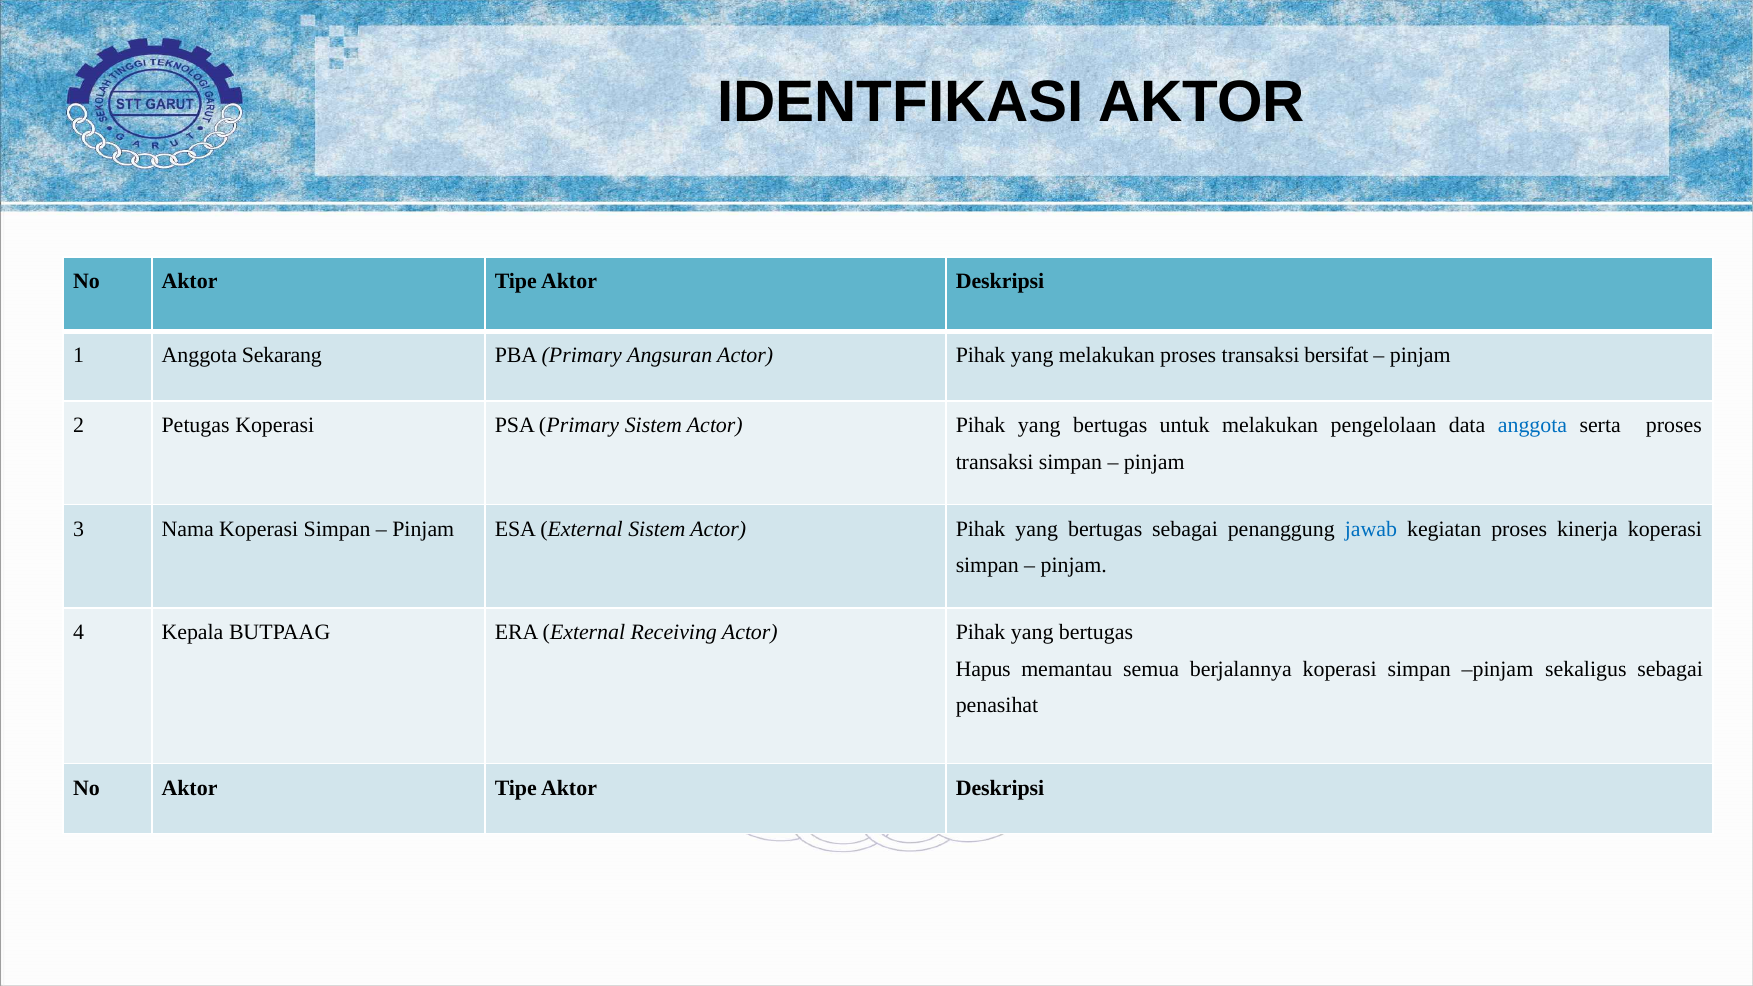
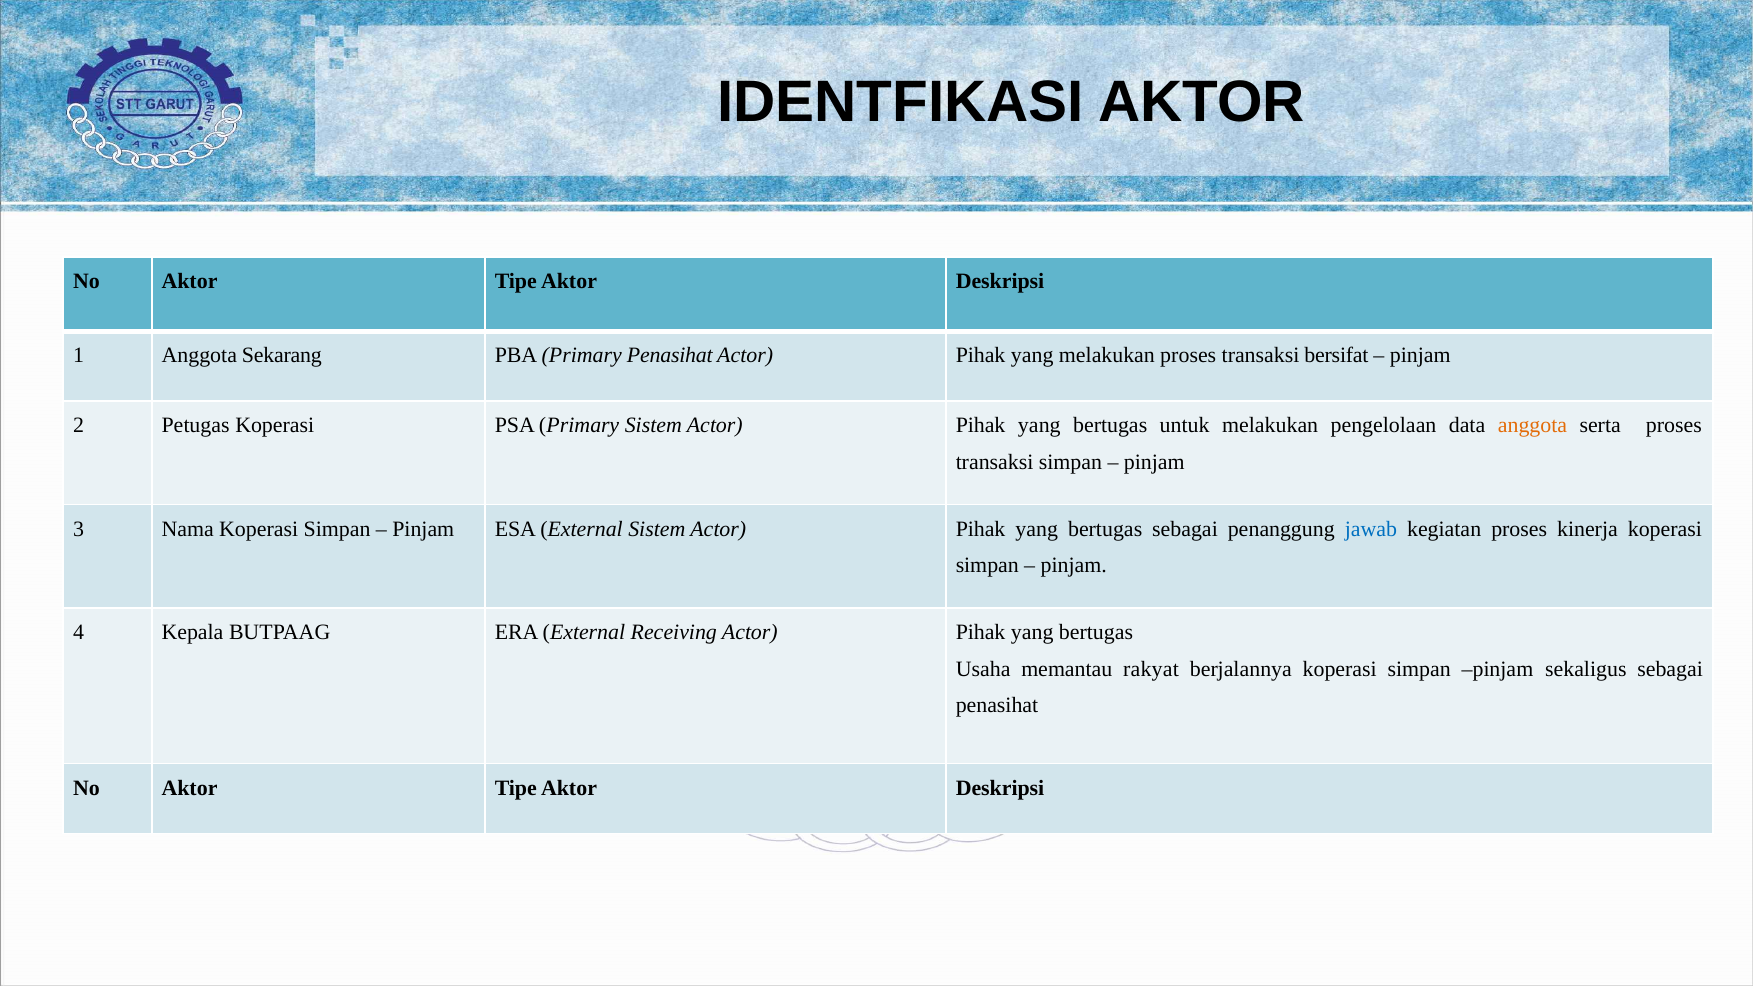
Primary Angsuran: Angsuran -> Penasihat
anggota at (1533, 426) colour: blue -> orange
Hapus: Hapus -> Usaha
semua: semua -> rakyat
